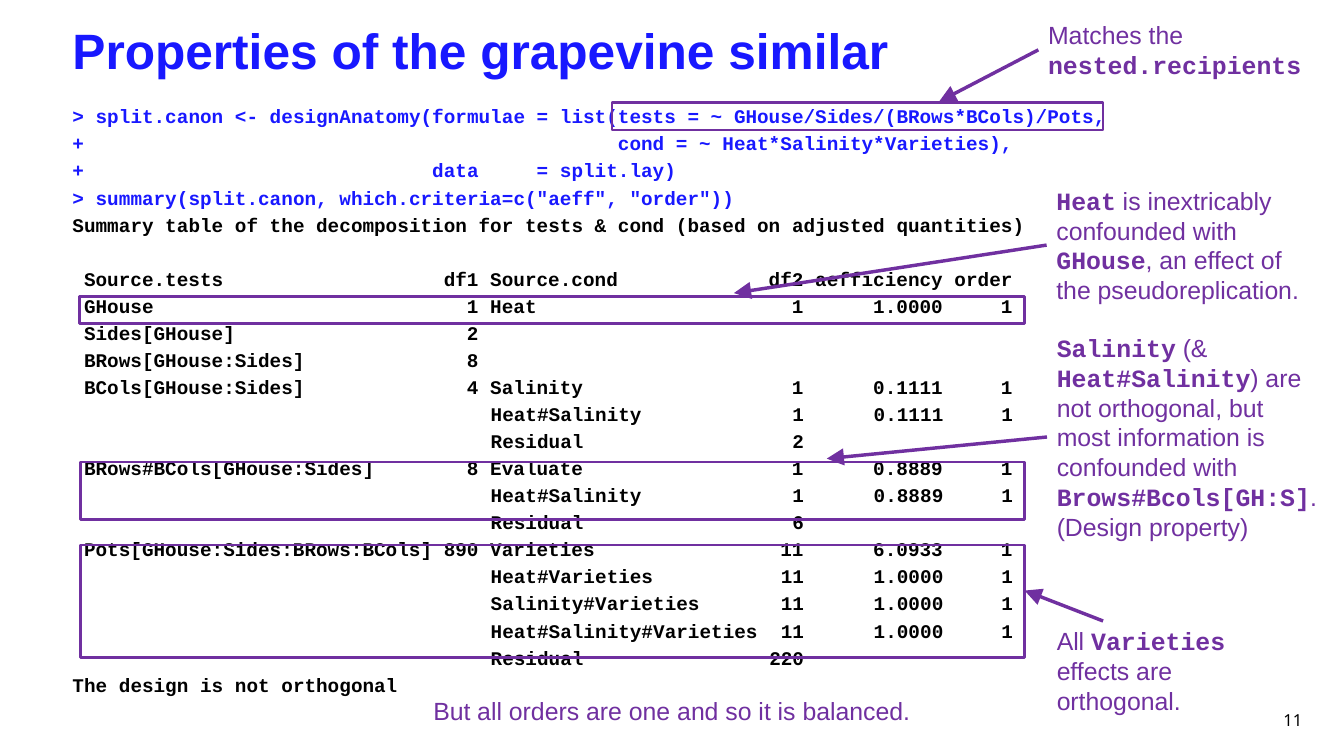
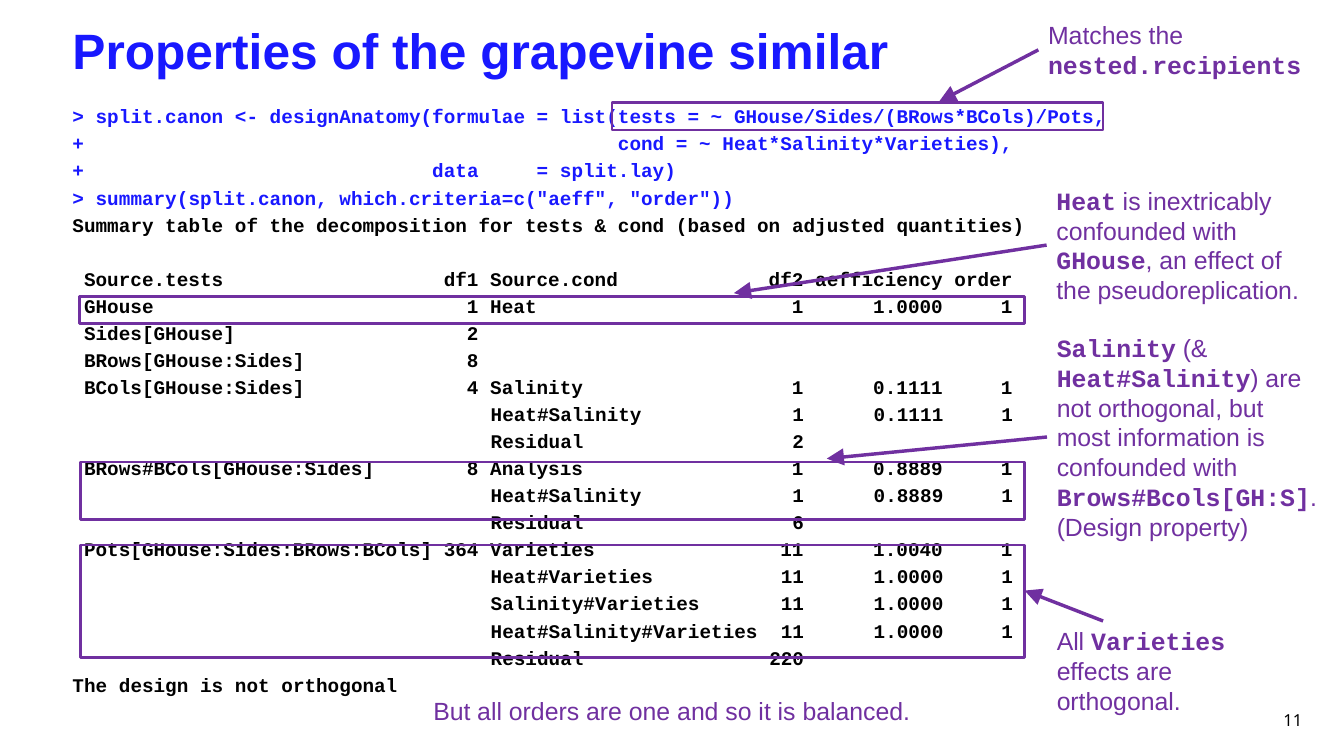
Evaluate: Evaluate -> Analysis
890: 890 -> 364
6.0933: 6.0933 -> 1.0040
